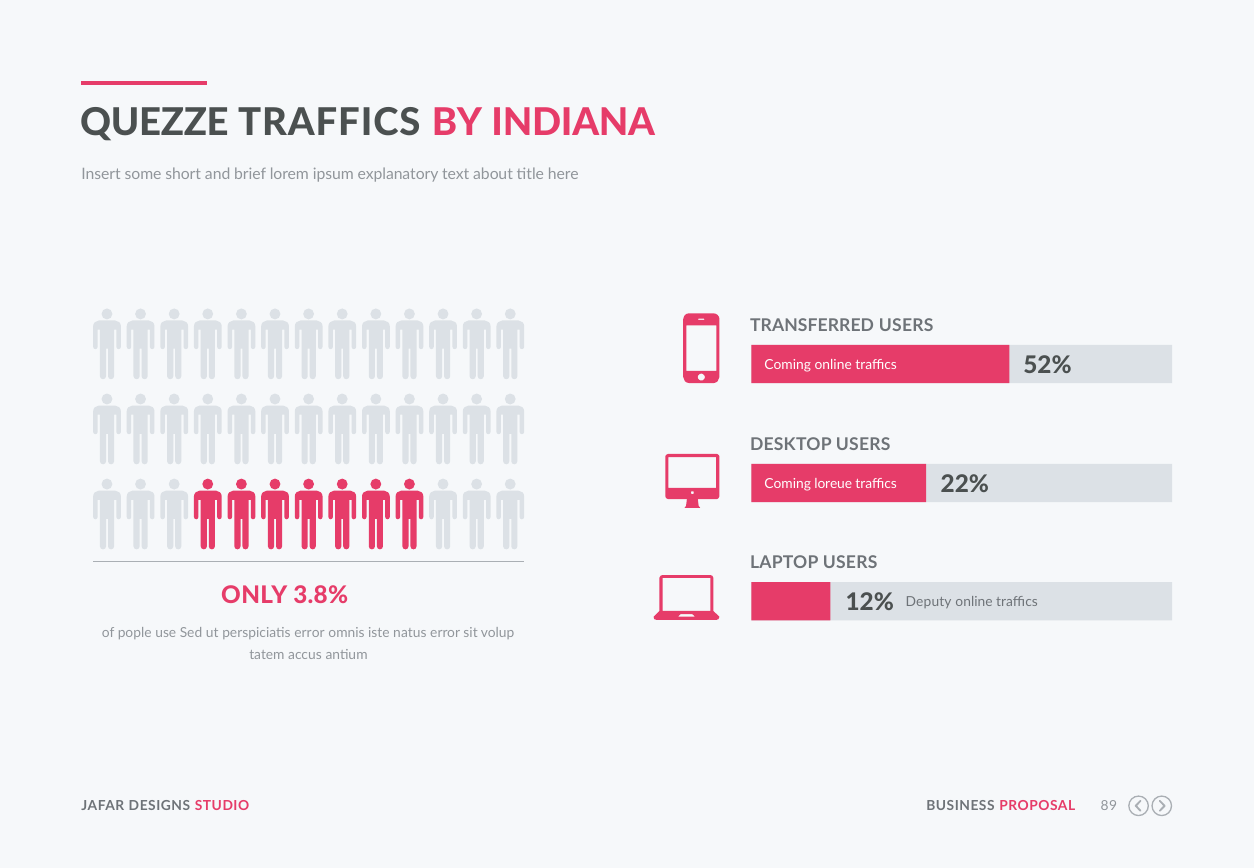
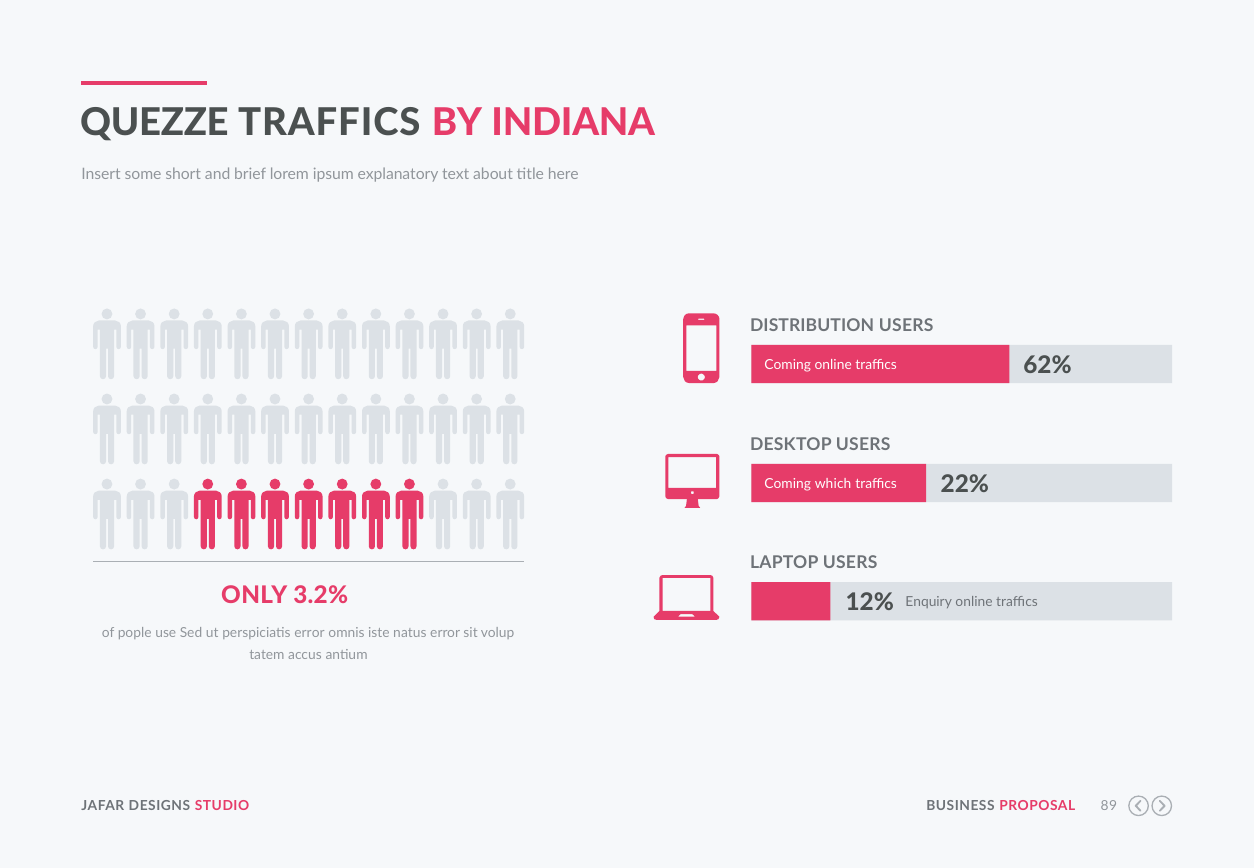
TRANSFERRED: TRANSFERRED -> DISTRIBUTION
52%: 52% -> 62%
loreue: loreue -> which
3.8%: 3.8% -> 3.2%
Deputy: Deputy -> Enquiry
